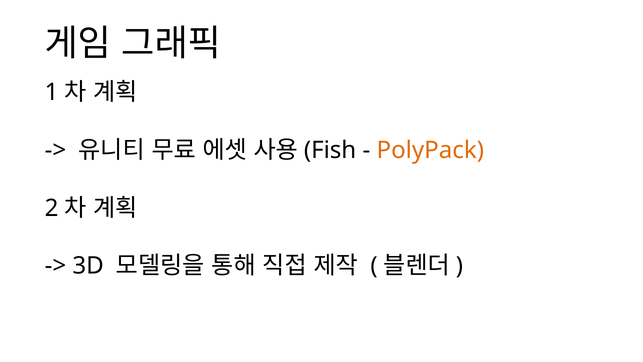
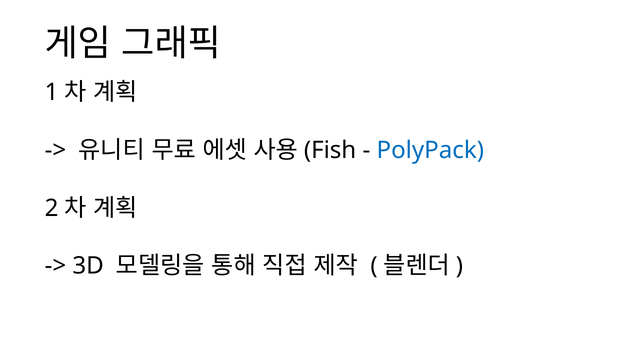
PolyPack colour: orange -> blue
